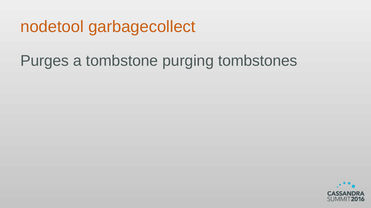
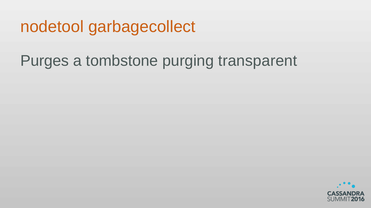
tombstones: tombstones -> transparent
